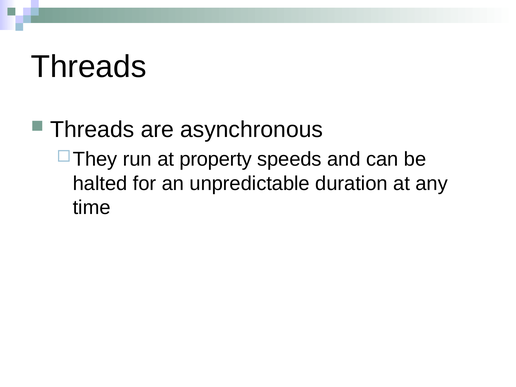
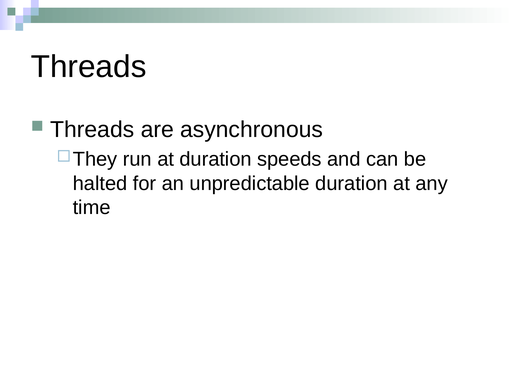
at property: property -> duration
